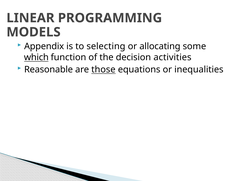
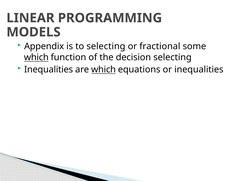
allocating: allocating -> fractional
decision activities: activities -> selecting
Reasonable at (49, 70): Reasonable -> Inequalities
are those: those -> which
